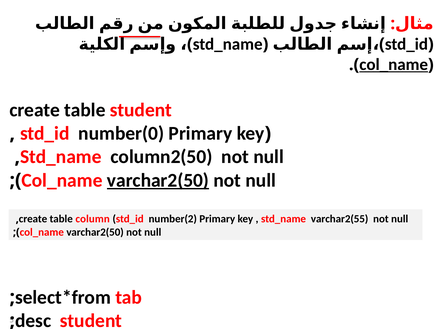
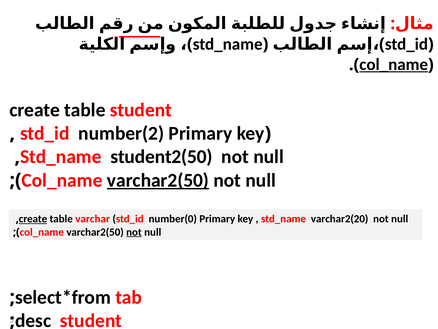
number(0: number(0 -> number(2
column2(50: column2(50 -> student2(50
create at (33, 219) underline: none -> present
column: column -> varchar
number(2: number(2 -> number(0
varchar2(55: varchar2(55 -> varchar2(20
not at (134, 232) underline: none -> present
